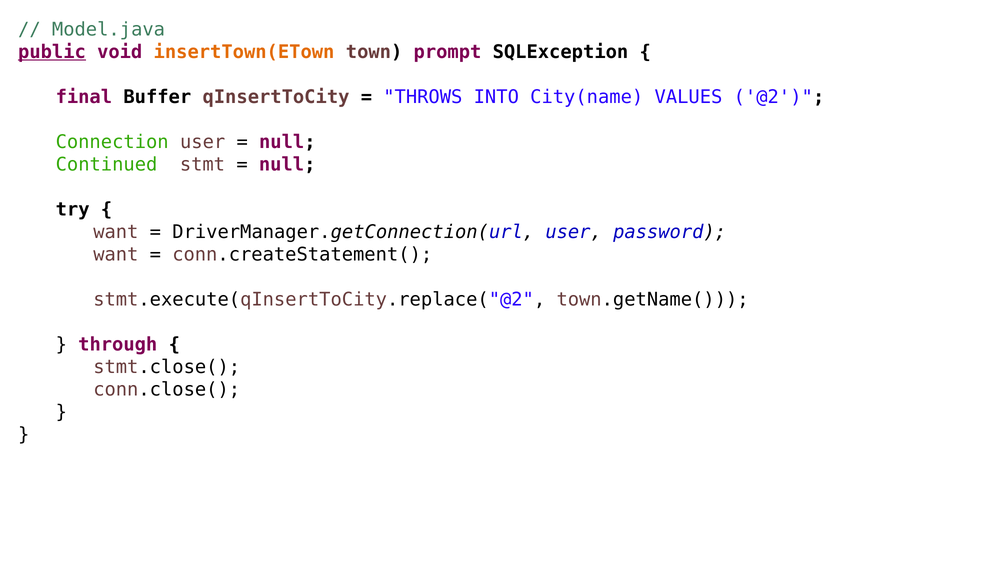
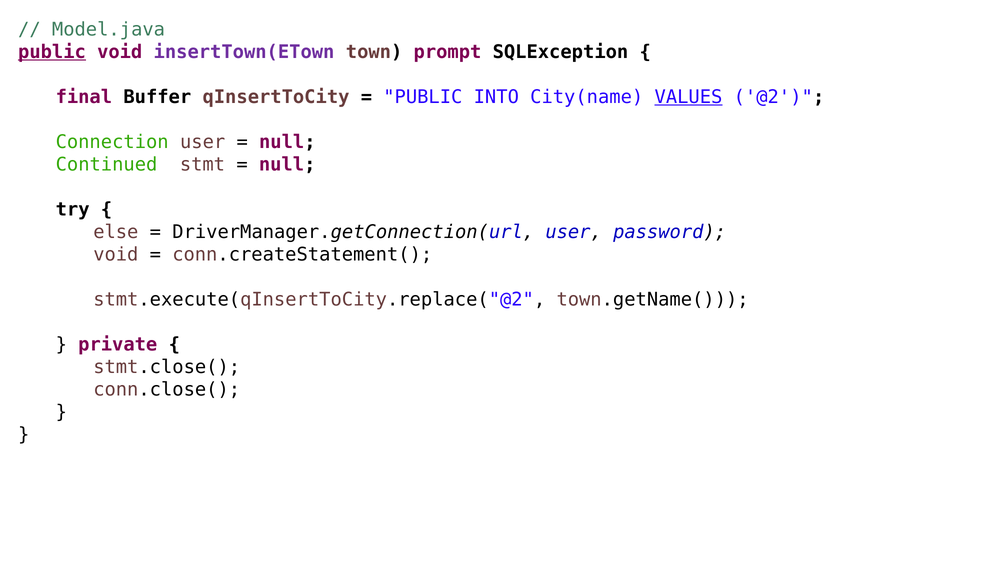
insertTown(ETown colour: orange -> purple
THROWS at (423, 97): THROWS -> PUBLIC
VALUES underline: none -> present
want at (116, 232): want -> else
want at (116, 255): want -> void
through: through -> private
